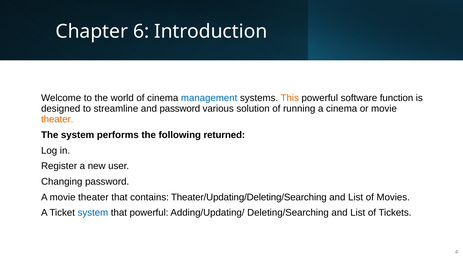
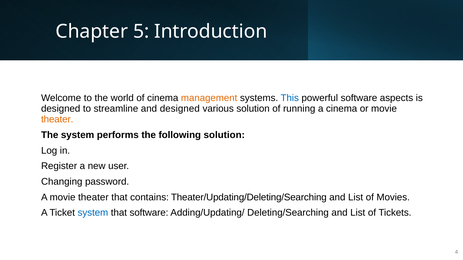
6: 6 -> 5
management colour: blue -> orange
This colour: orange -> blue
function: function -> aspects
and password: password -> designed
following returned: returned -> solution
that powerful: powerful -> software
